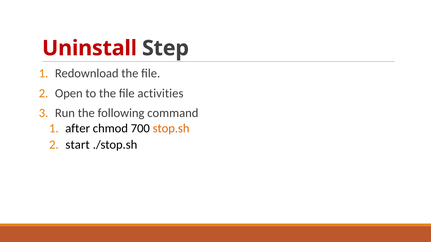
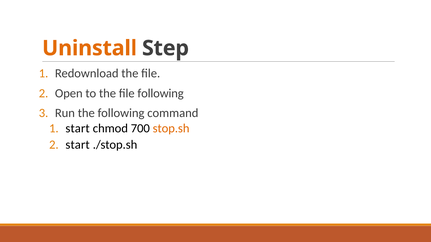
Uninstall colour: red -> orange
file activities: activities -> following
after at (78, 129): after -> start
